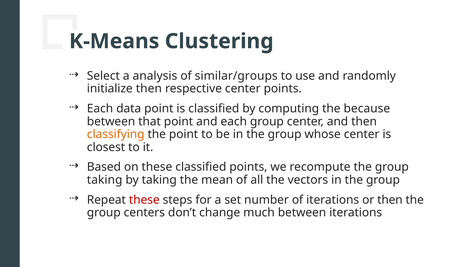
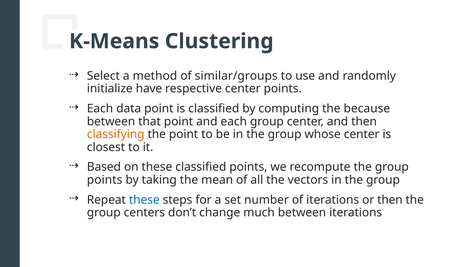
analysis: analysis -> method
initialize then: then -> have
taking at (105, 180): taking -> points
these at (144, 200) colour: red -> blue
